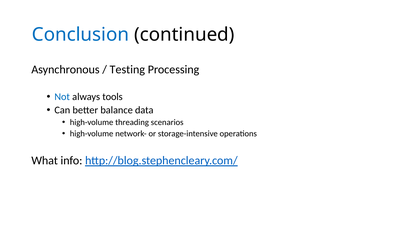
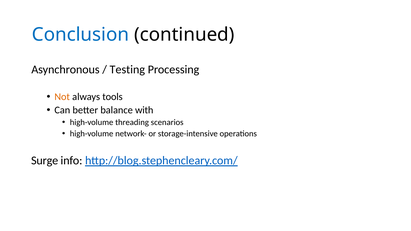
Not colour: blue -> orange
data: data -> with
What: What -> Surge
